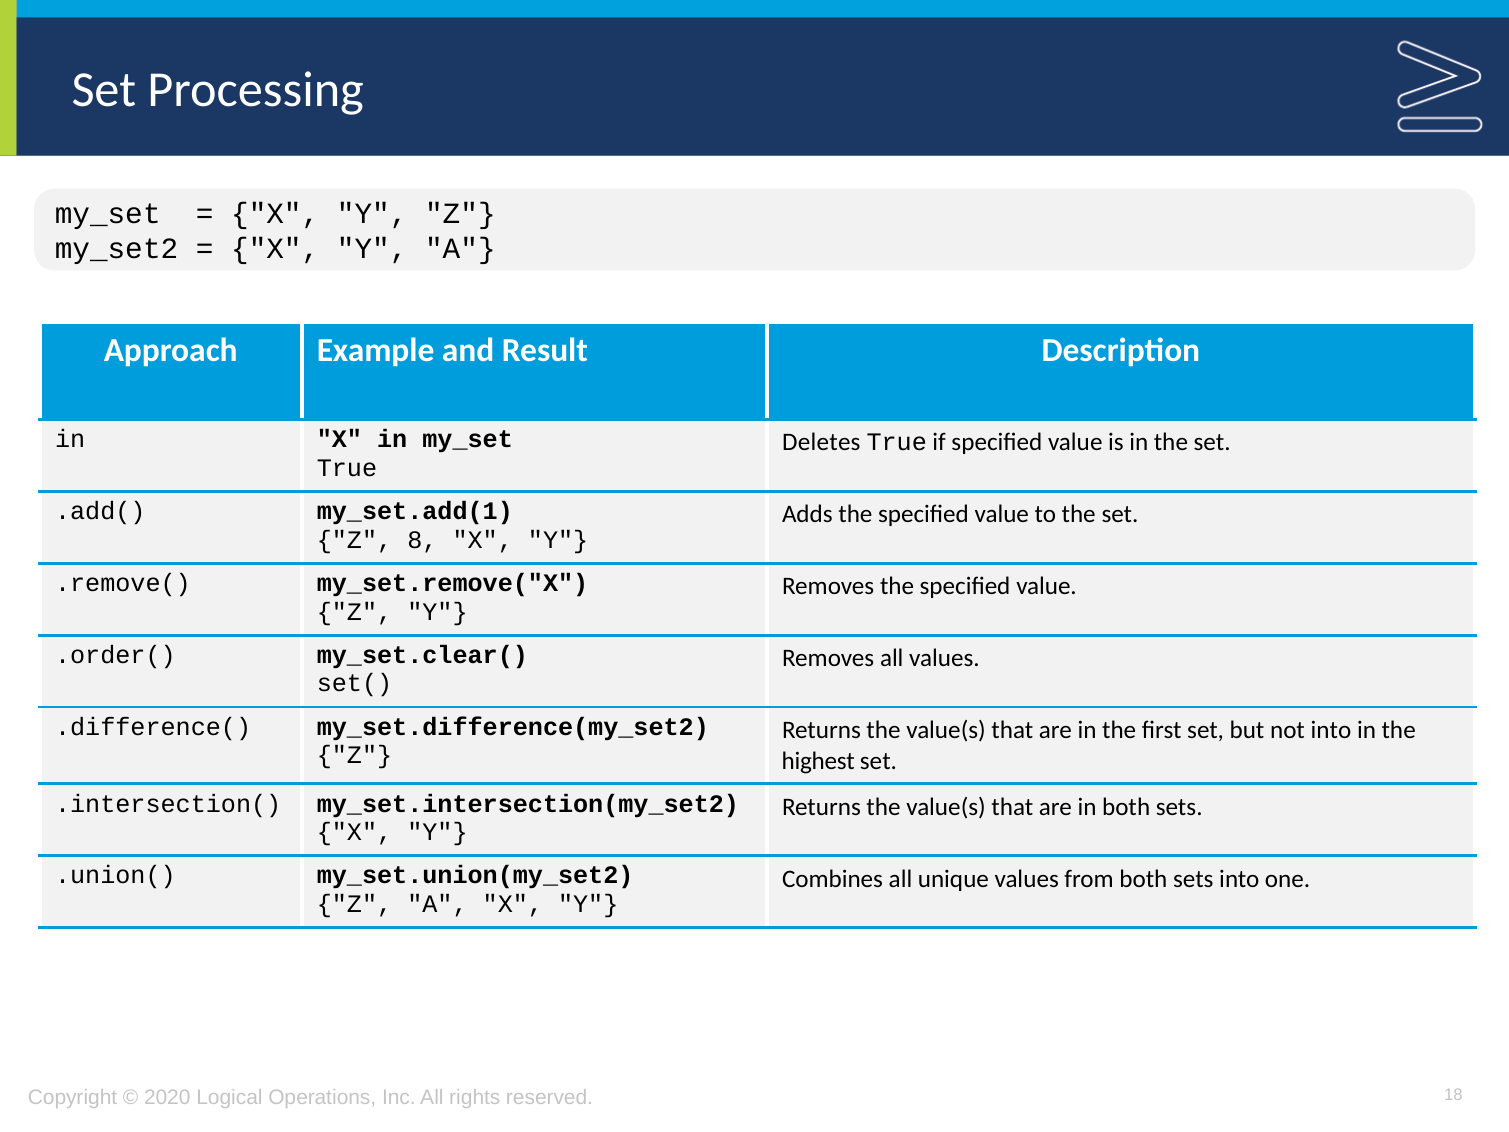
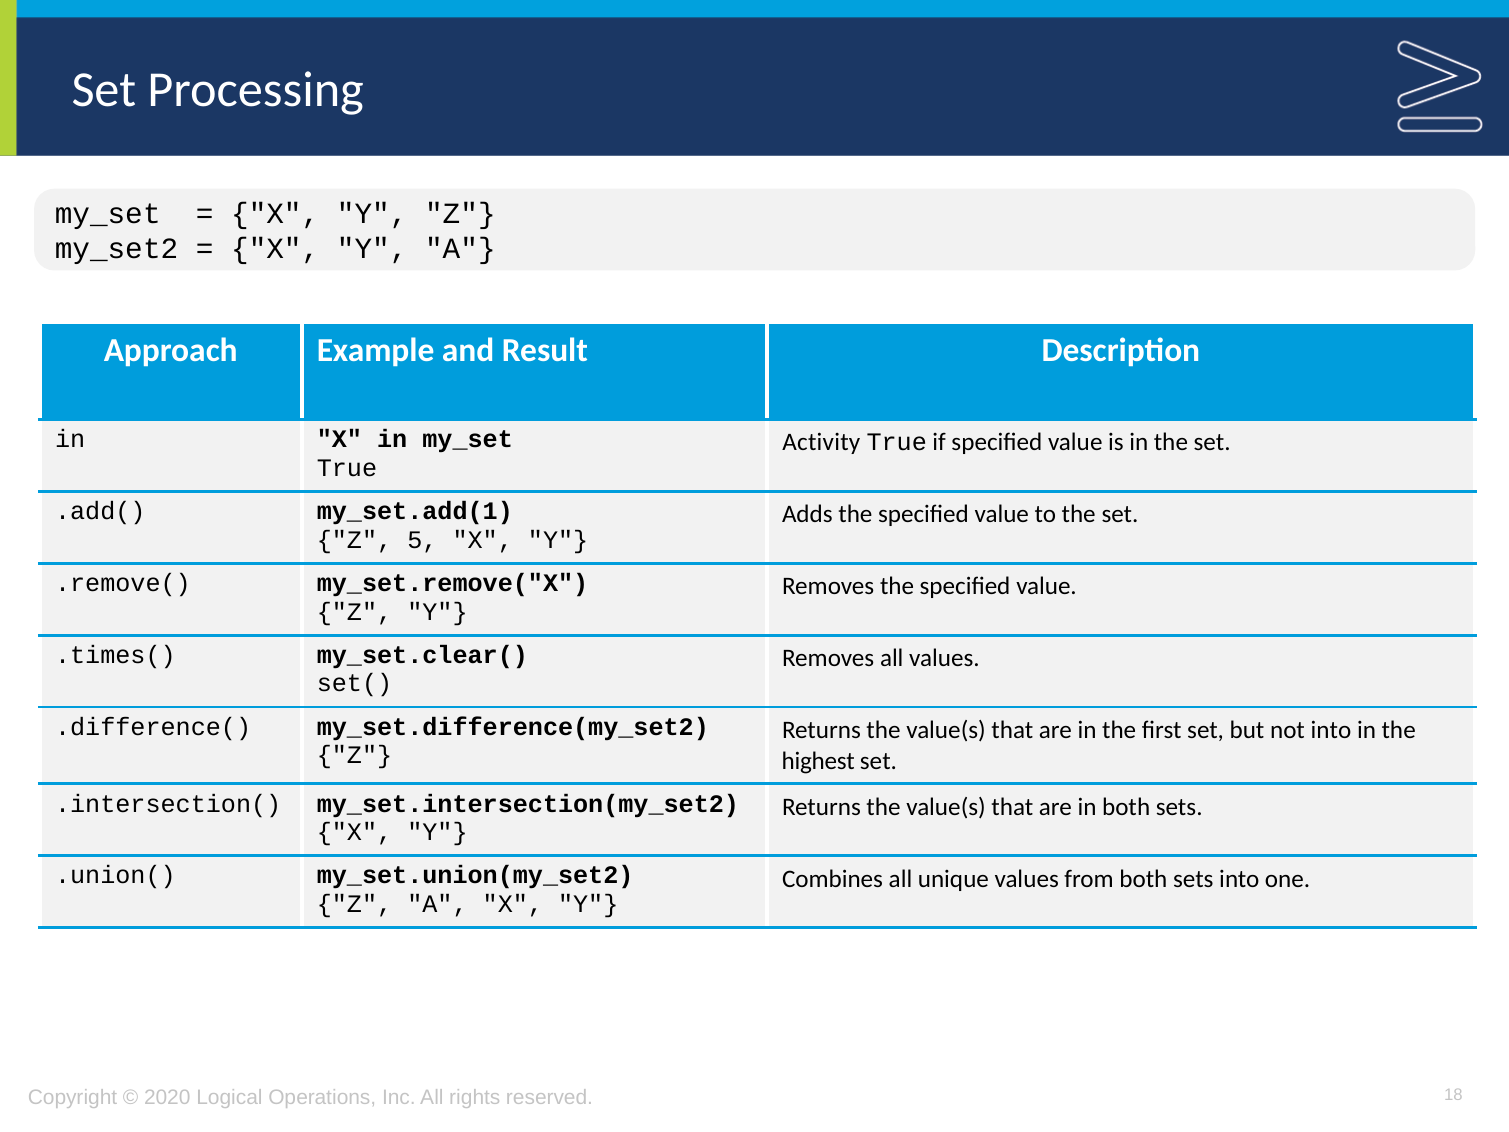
Deletes: Deletes -> Activity
8: 8 -> 5
.order(: .order( -> .times(
